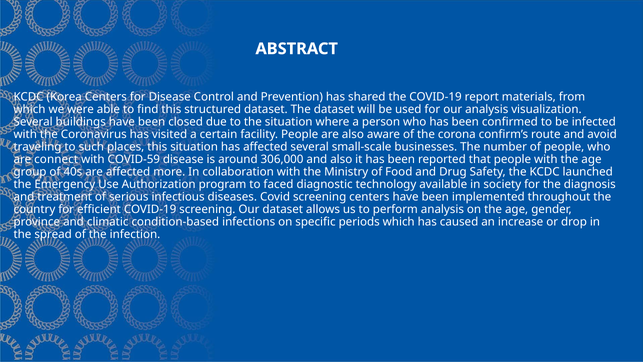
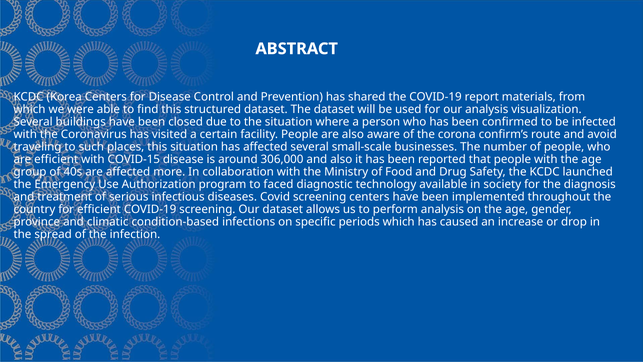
are connect: connect -> efficient
COVID-59: COVID-59 -> COVID-15
